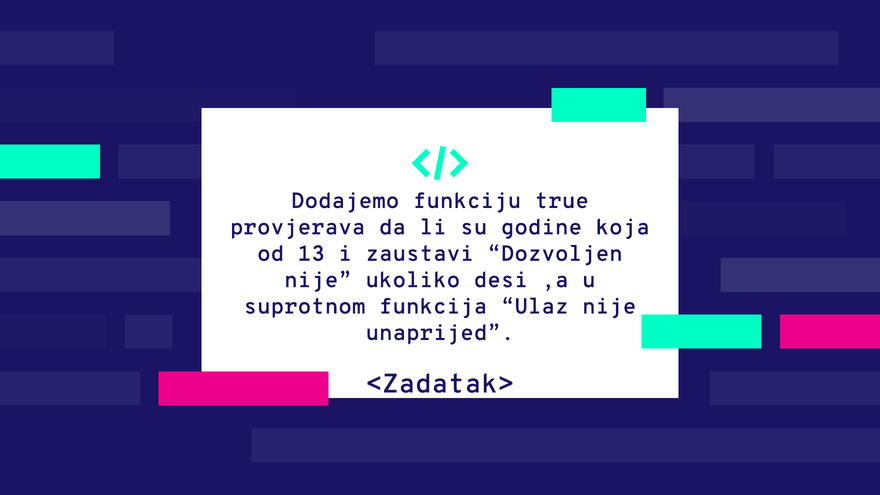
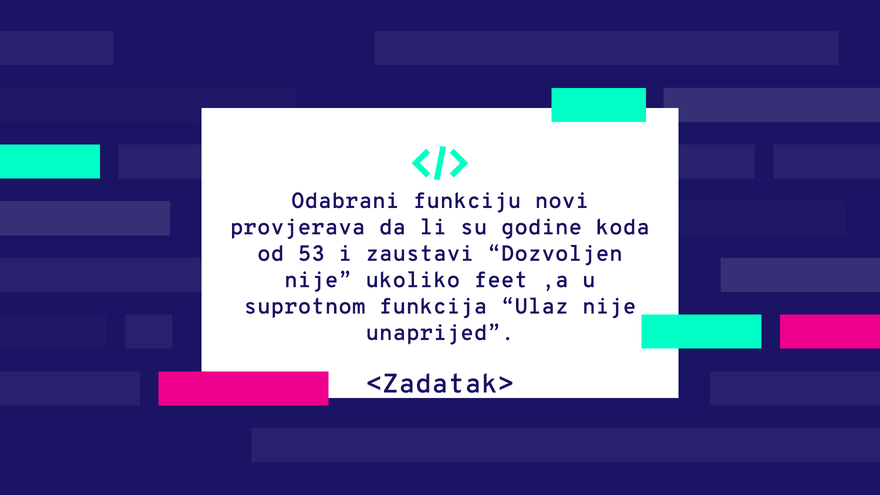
Dodajemo: Dodajemo -> Odabrani
true: true -> novi
koja: koja -> koda
13: 13 -> 53
desi: desi -> feet
